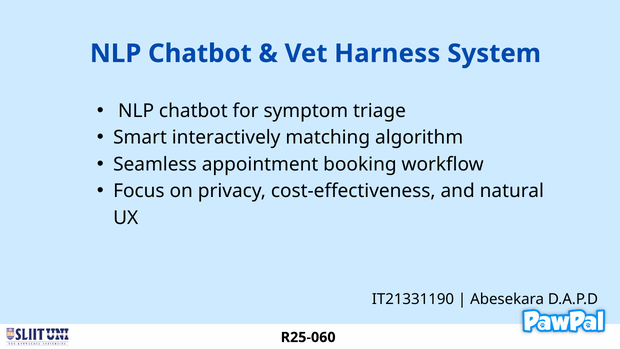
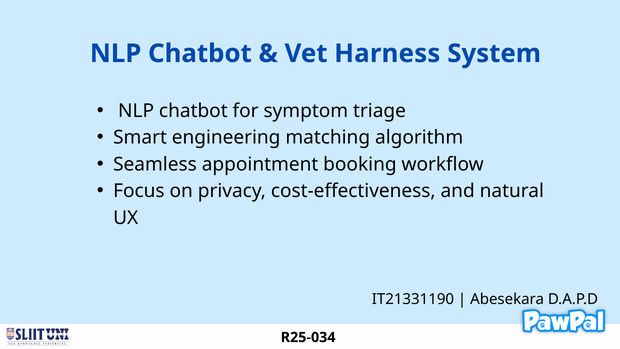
interactively: interactively -> engineering
R25-060: R25-060 -> R25-034
